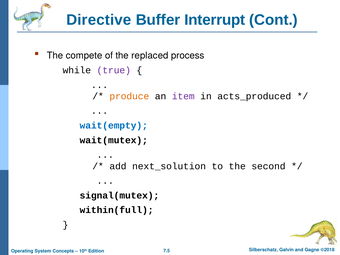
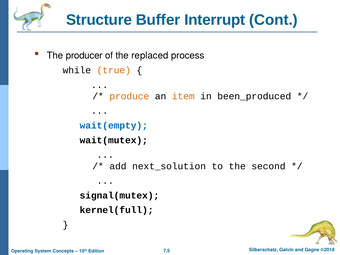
Directive: Directive -> Structure
compete: compete -> producer
true colour: purple -> orange
item colour: purple -> orange
acts_produced: acts_produced -> been_produced
within(full: within(full -> kernel(full
